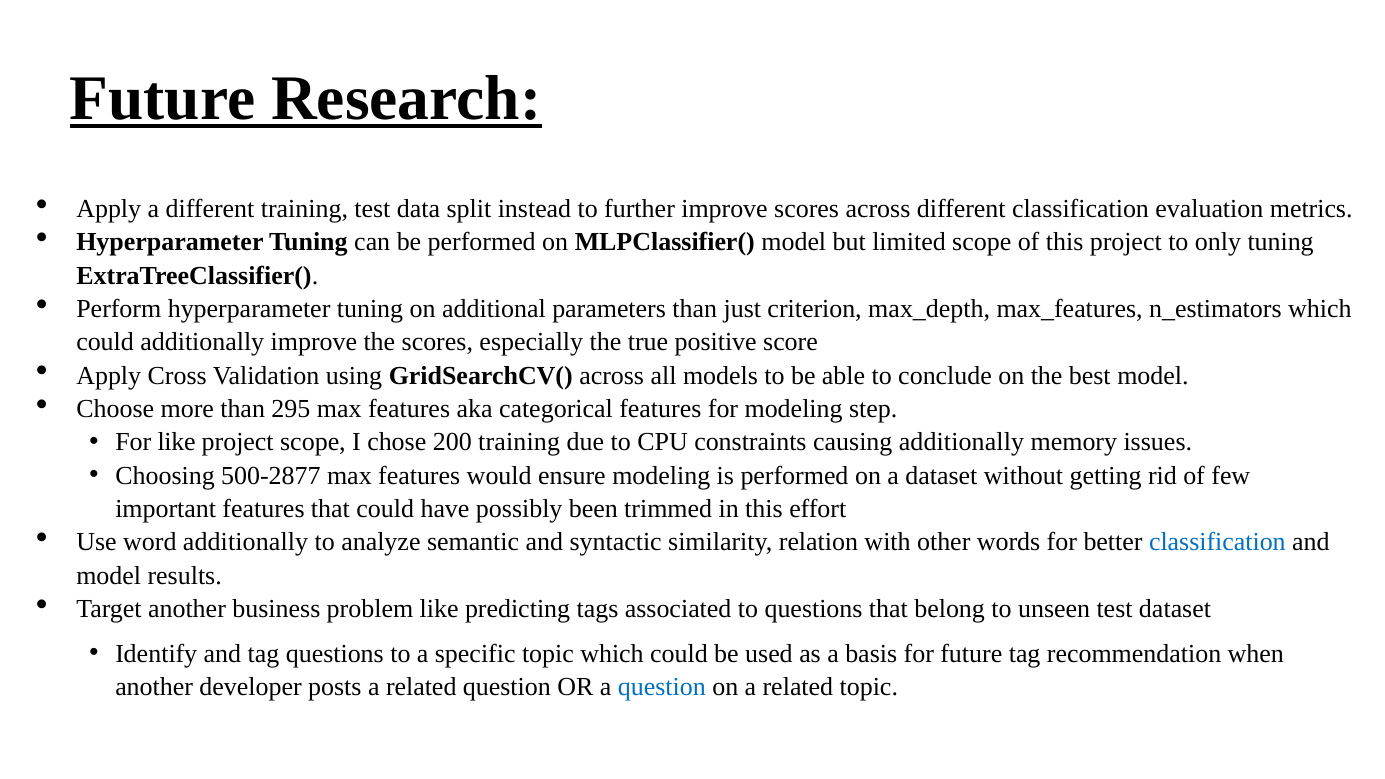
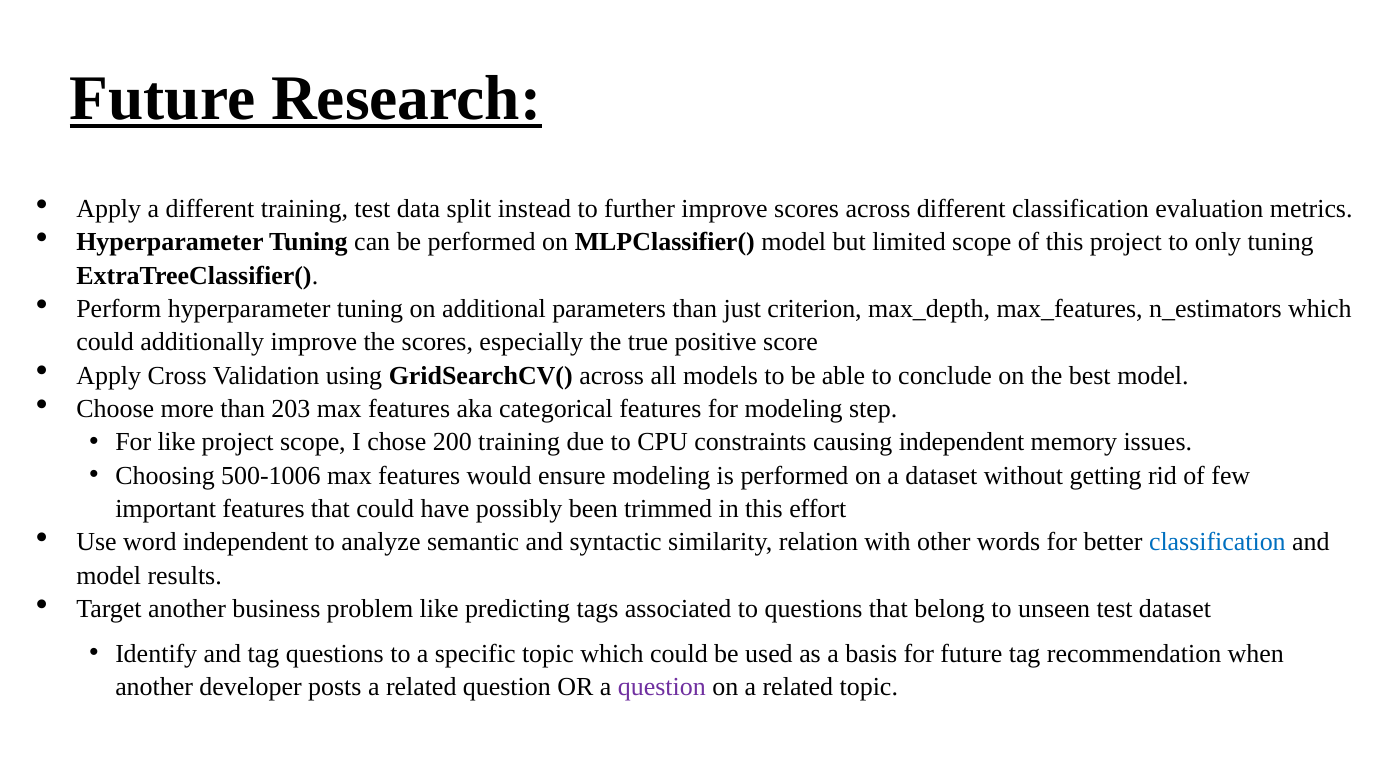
295: 295 -> 203
causing additionally: additionally -> independent
500-2877: 500-2877 -> 500-1006
word additionally: additionally -> independent
question at (662, 687) colour: blue -> purple
